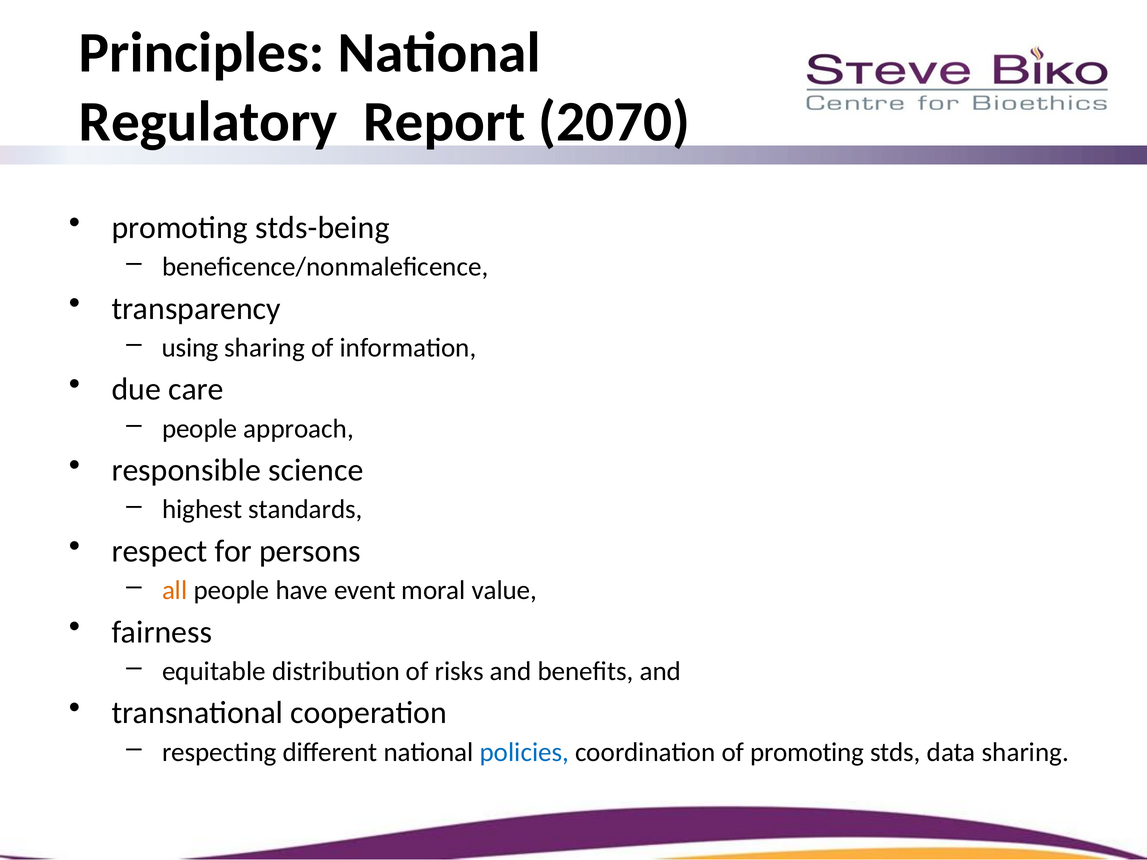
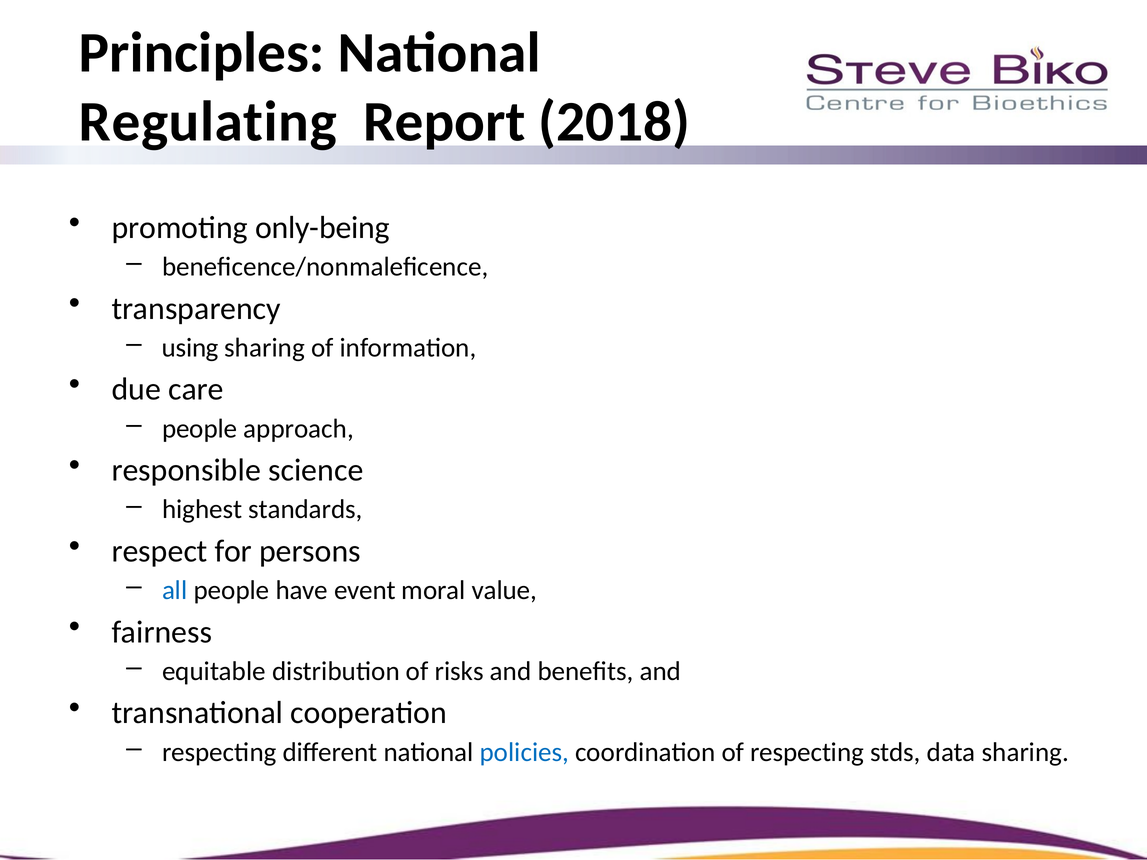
Regulatory: Regulatory -> Regulating
2070: 2070 -> 2018
stds-being: stds-being -> only-being
all colour: orange -> blue
of promoting: promoting -> respecting
